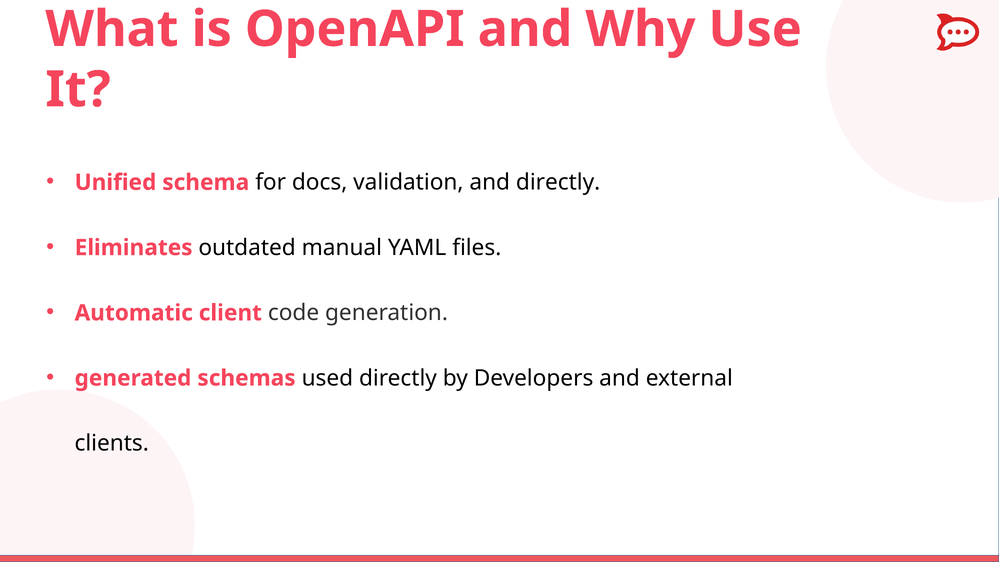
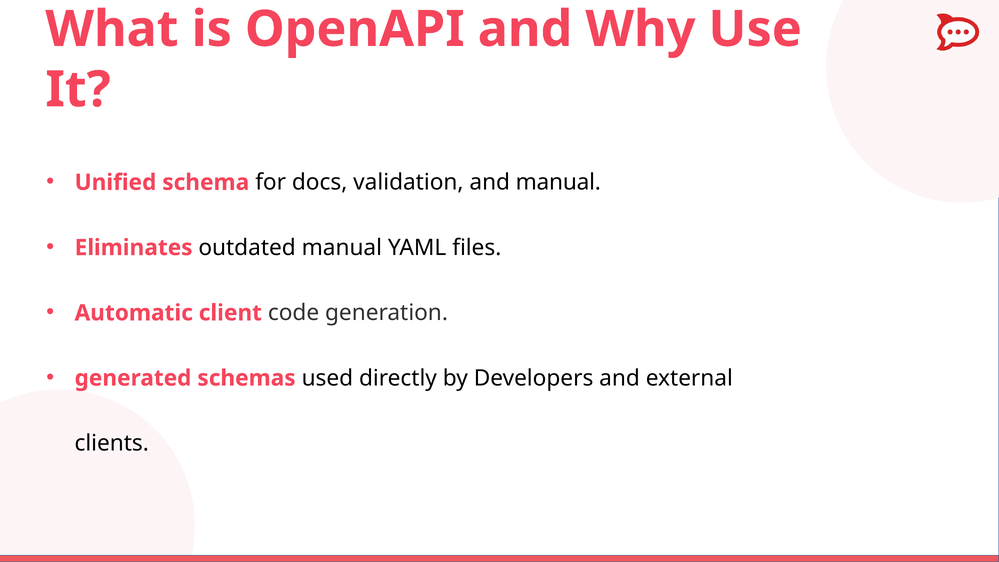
and directly: directly -> manual
